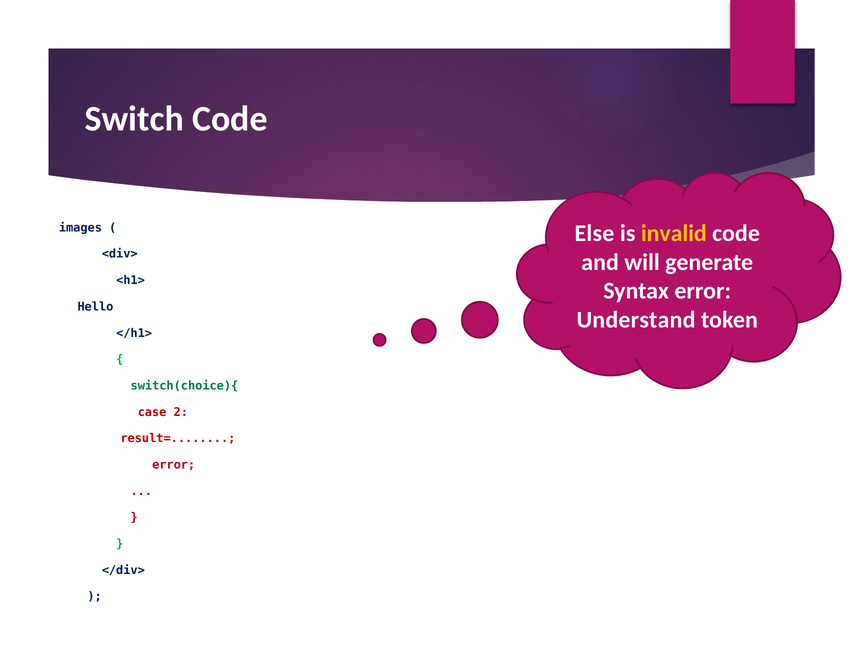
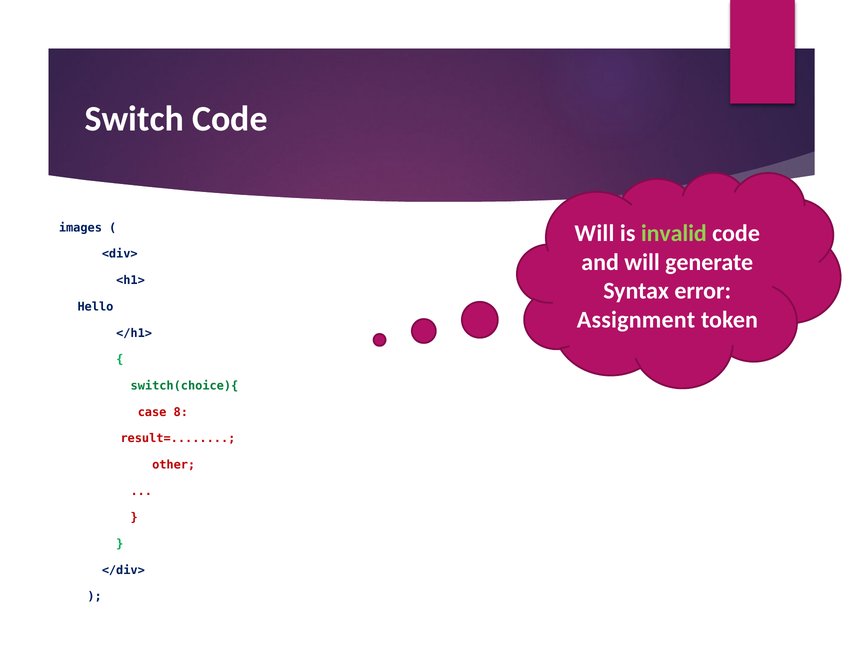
Else at (594, 234): Else -> Will
invalid colour: yellow -> light green
Understand: Understand -> Assignment
2: 2 -> 8
error at (174, 465): error -> other
